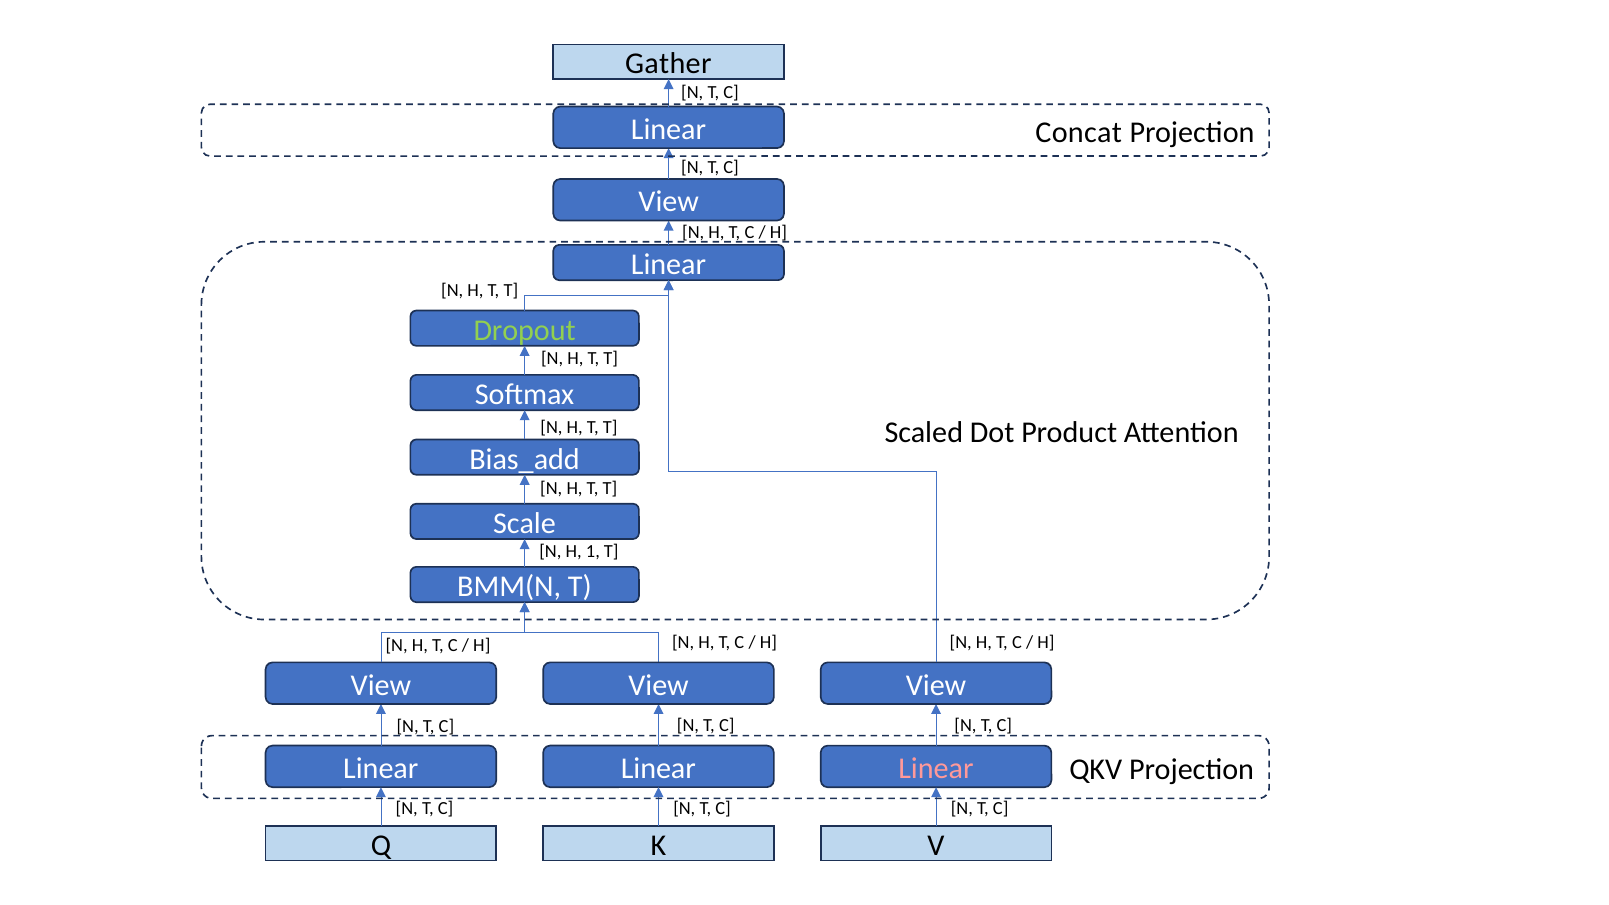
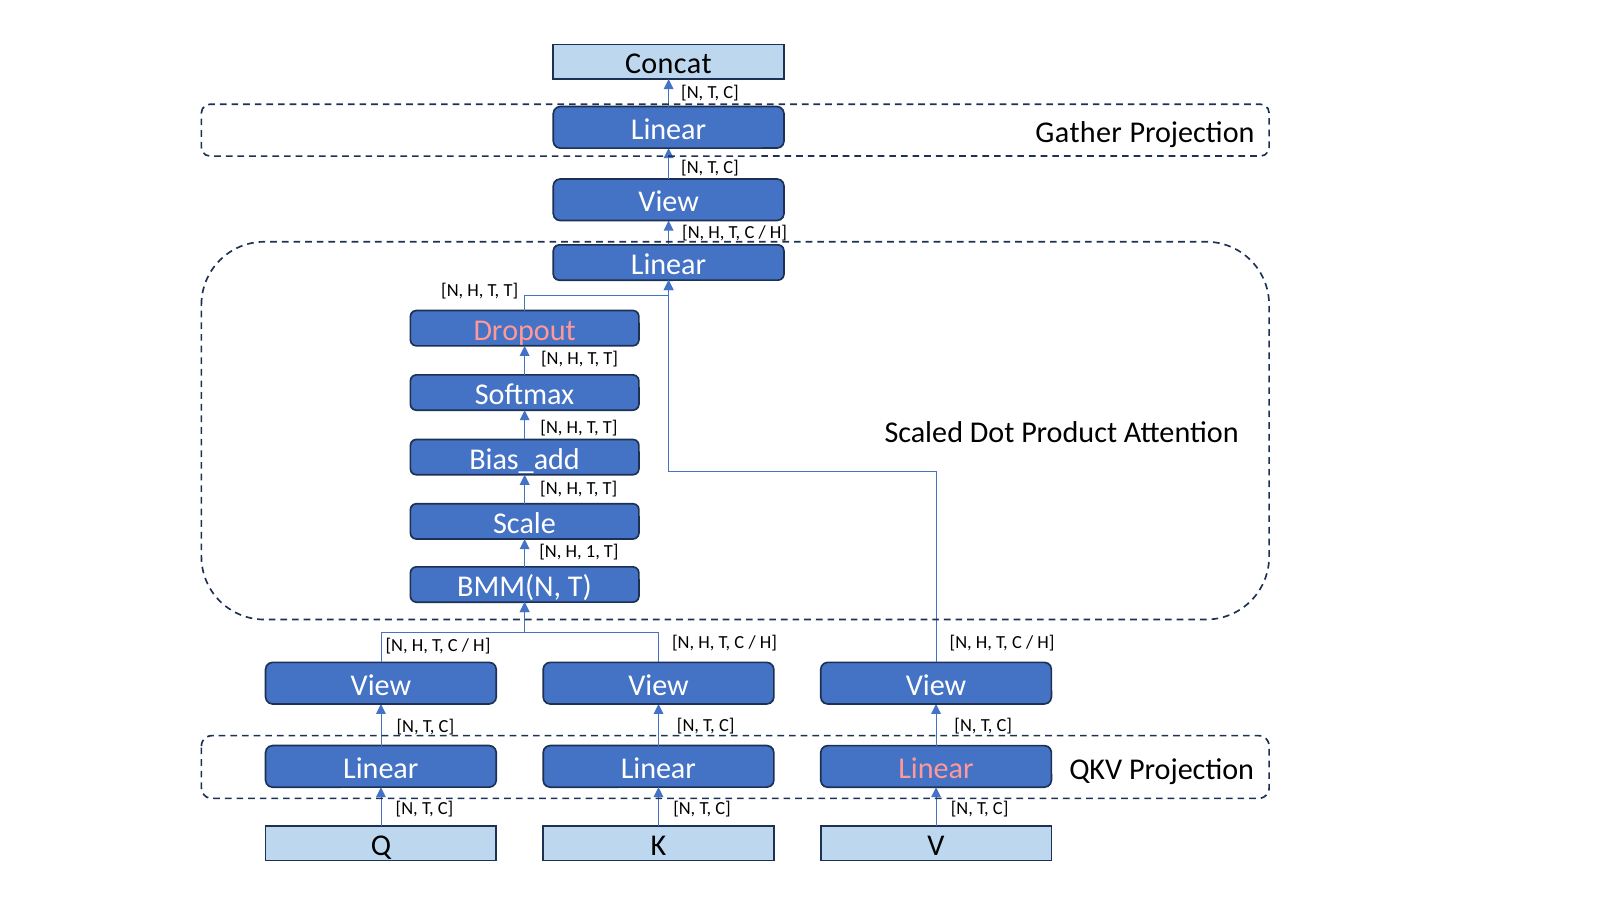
Gather: Gather -> Concat
Concat: Concat -> Gather
Dropout colour: light green -> pink
